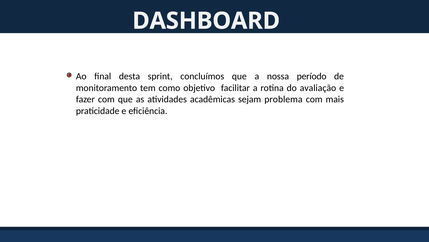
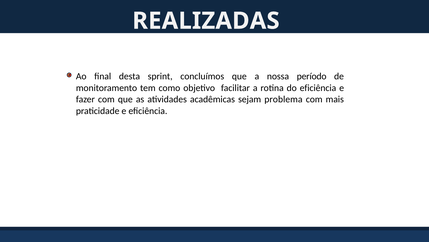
DASHBOARD: DASHBOARD -> REALIZADAS
do avaliação: avaliação -> eficiência
